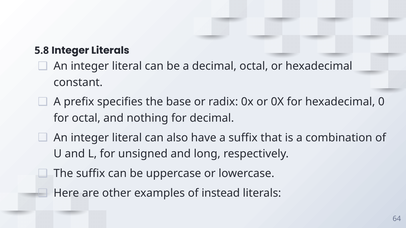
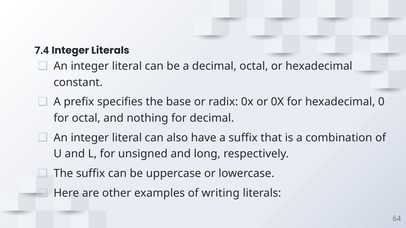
5.8: 5.8 -> 7.4
instead: instead -> writing
